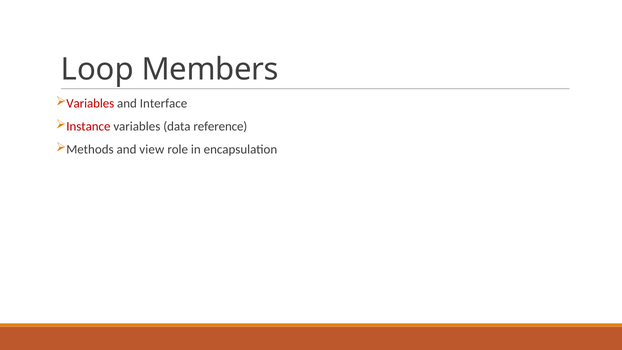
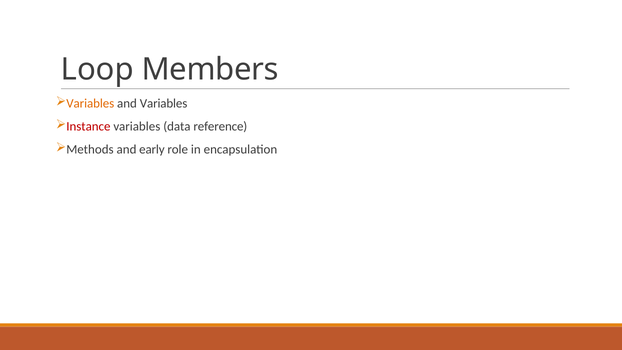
Variables at (90, 103) colour: red -> orange
and Interface: Interface -> Variables
view: view -> early
